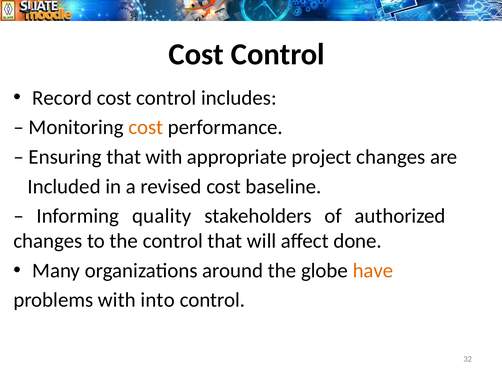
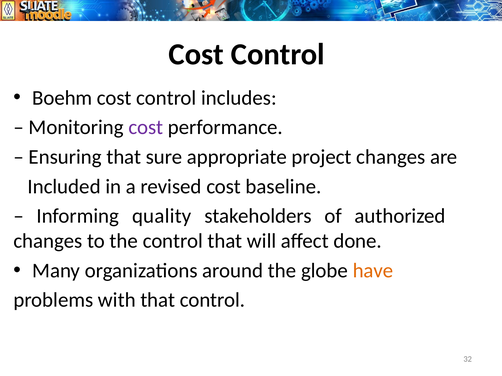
Record: Record -> Boehm
cost at (146, 128) colour: orange -> purple
that with: with -> sure
with into: into -> that
